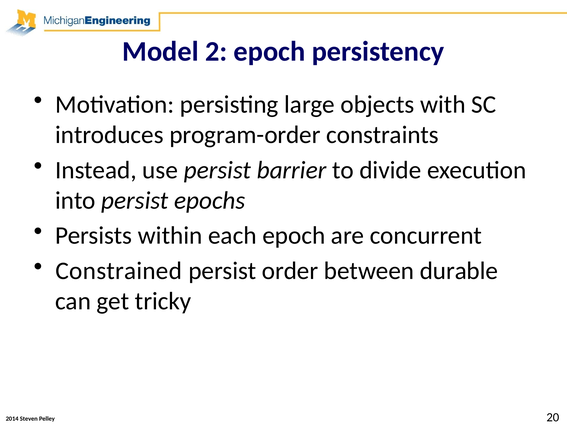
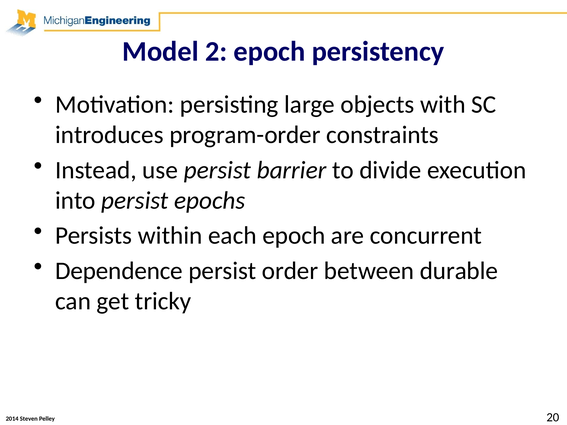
Constrained: Constrained -> Dependence
